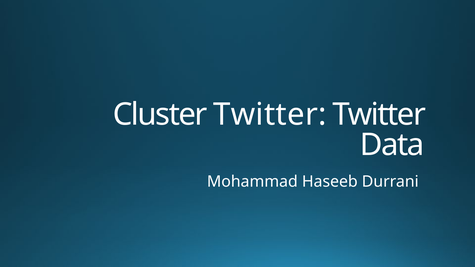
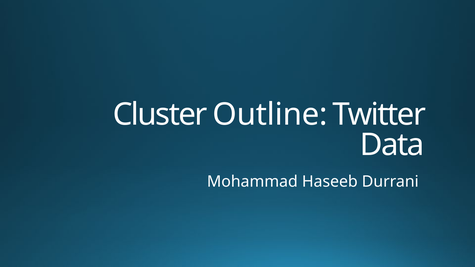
Cluster Twitter: Twitter -> Outline
